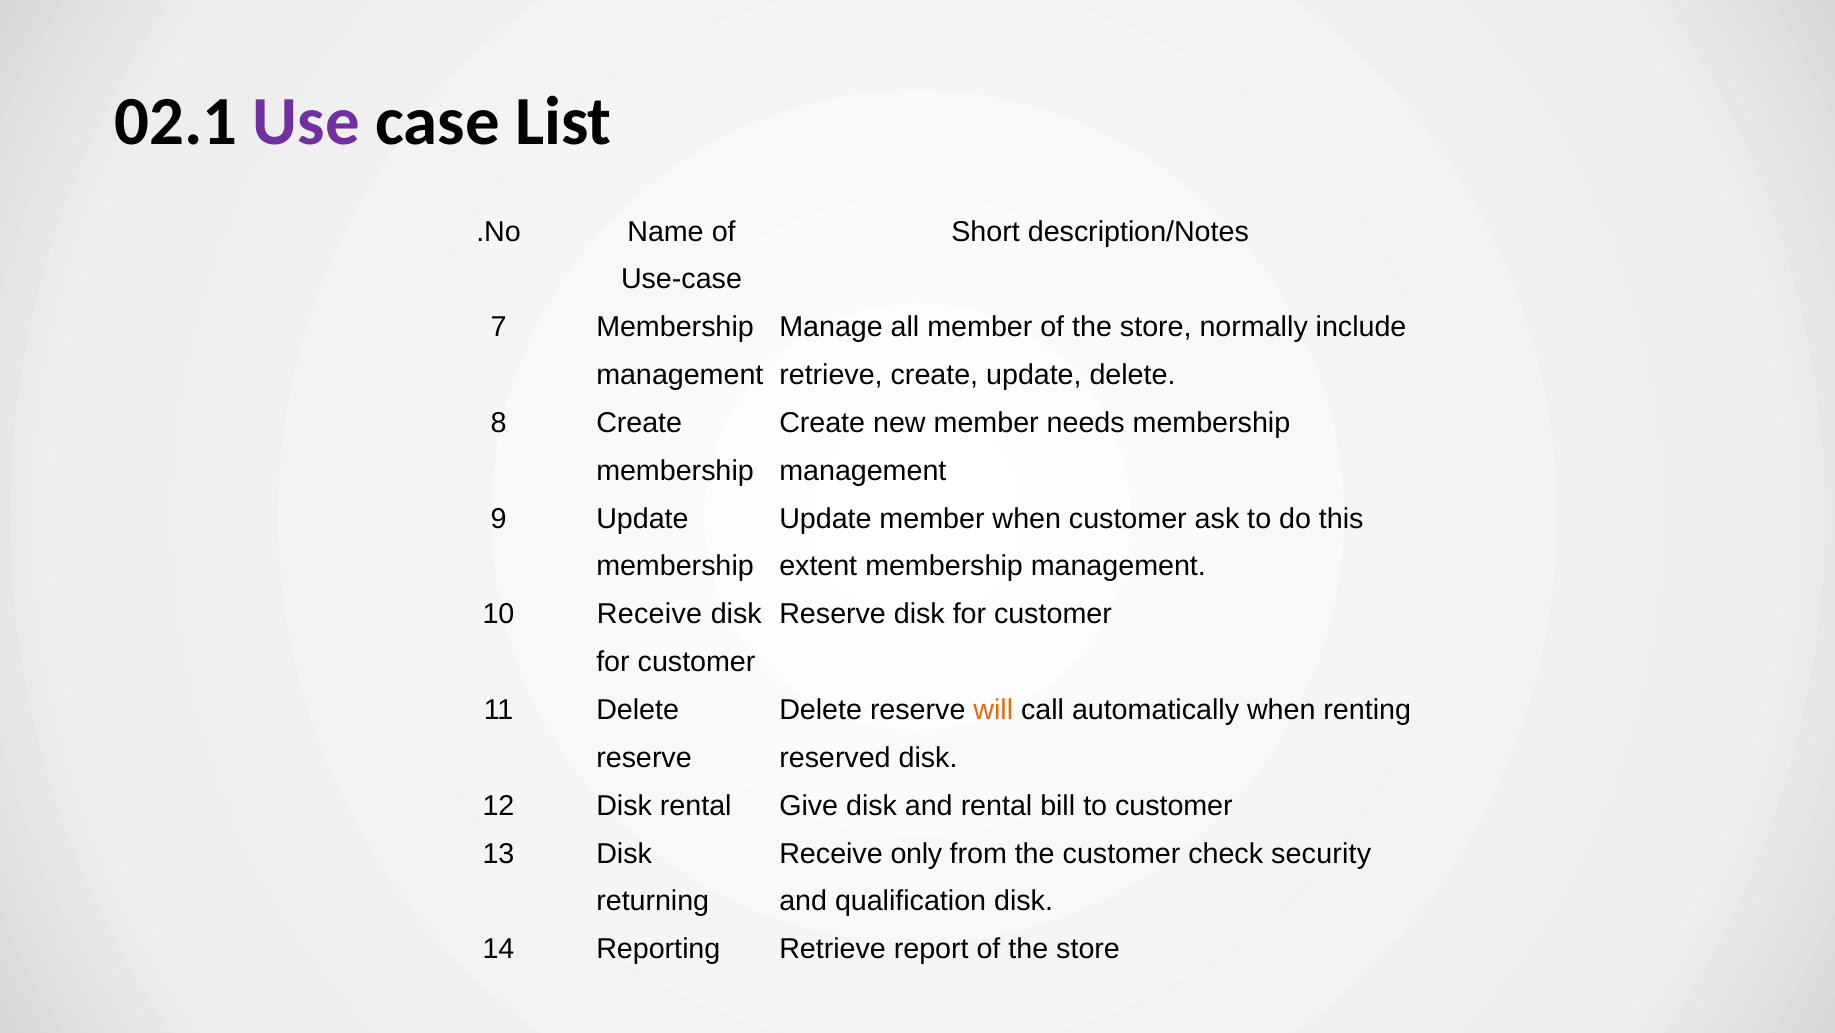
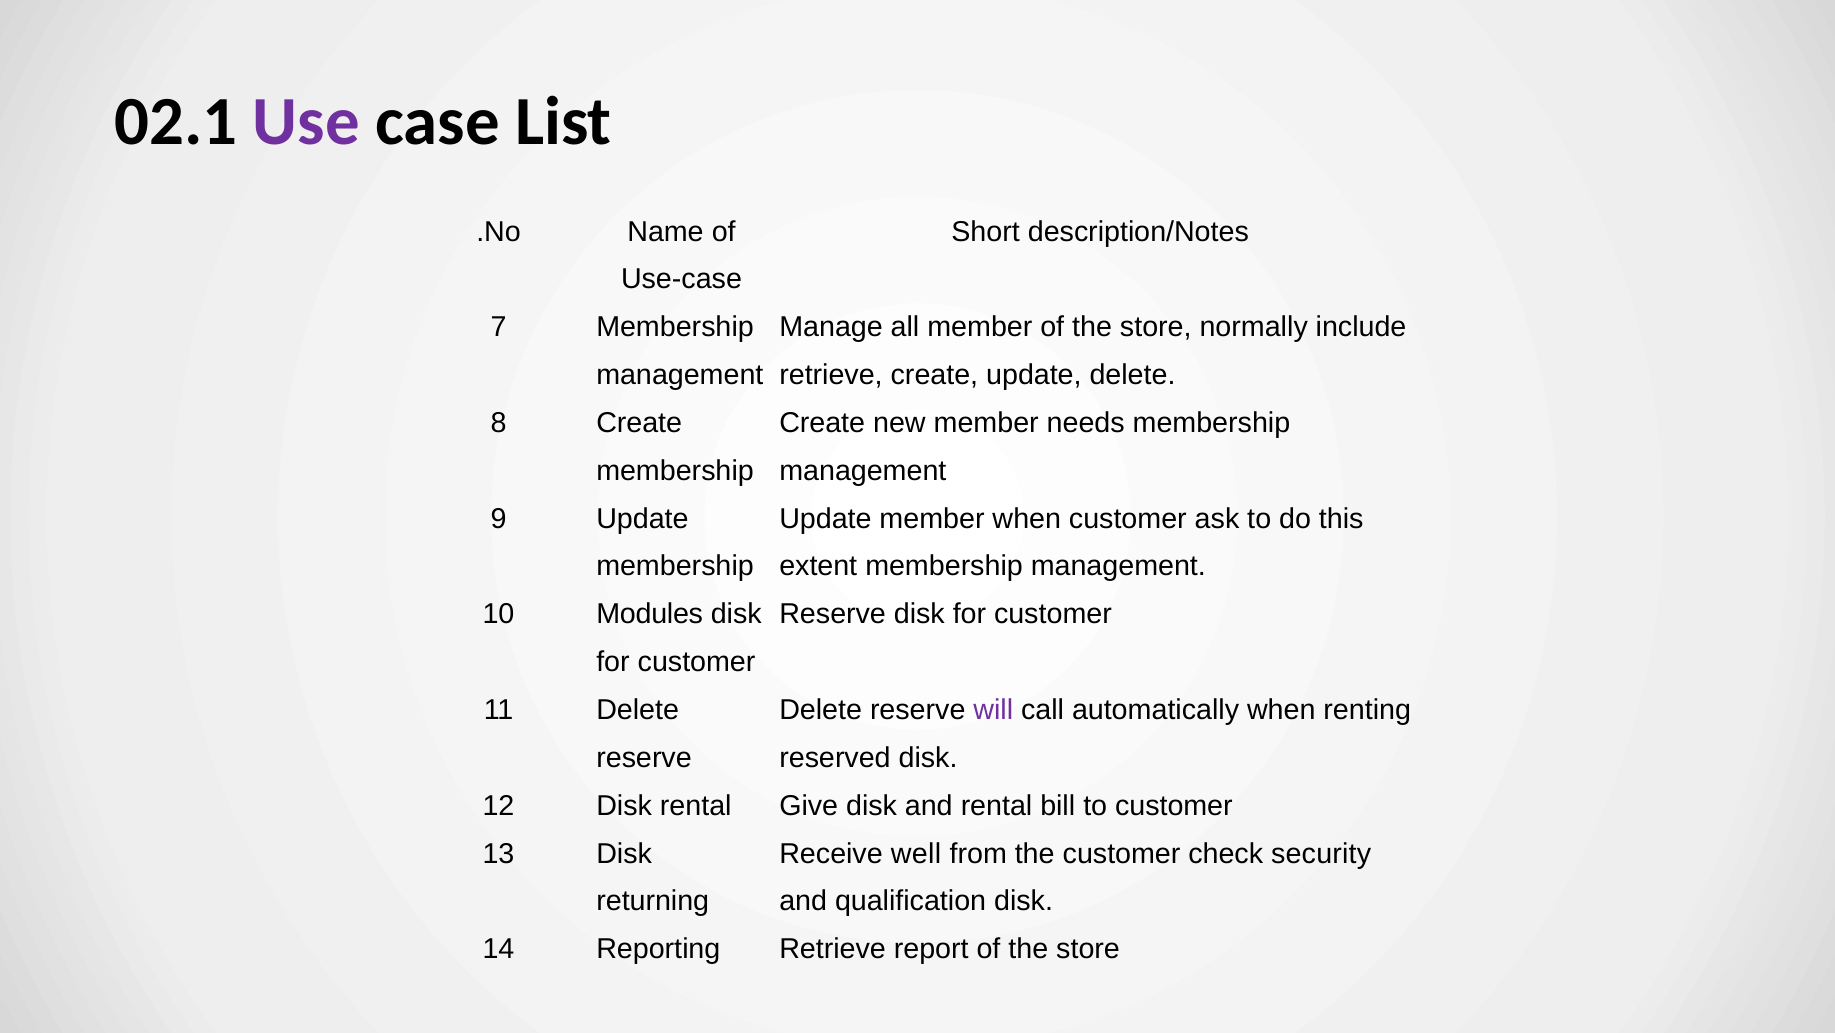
10 Receive: Receive -> Modules
will colour: orange -> purple
only: only -> well
